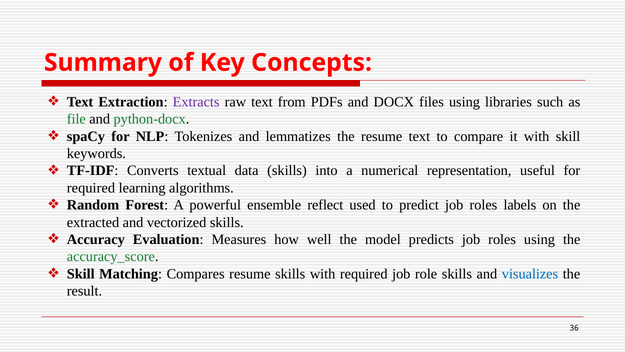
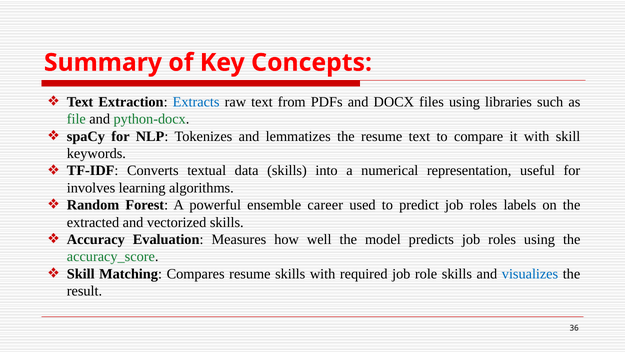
Extracts colour: purple -> blue
required at (91, 188): required -> involves
reflect: reflect -> career
